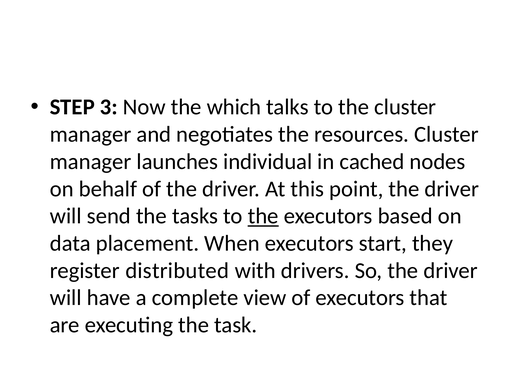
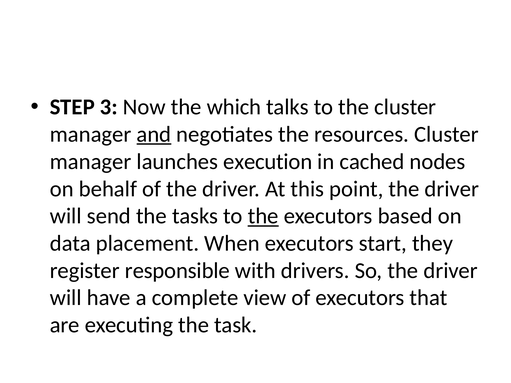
and underline: none -> present
individual: individual -> execution
distributed: distributed -> responsible
